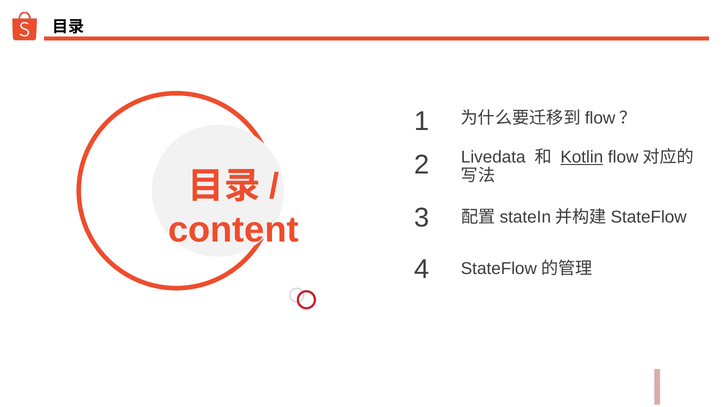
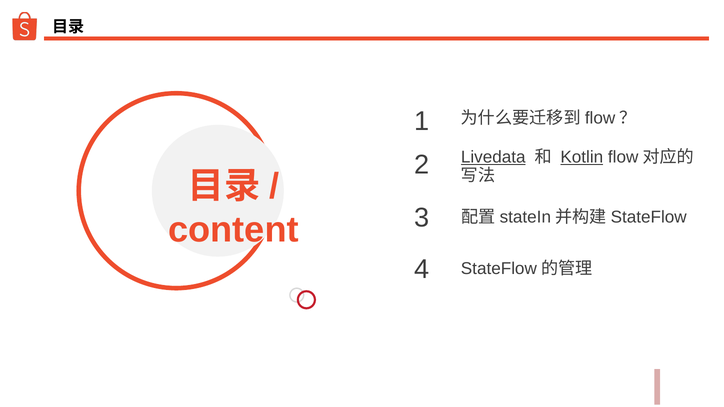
Livedata underline: none -> present
